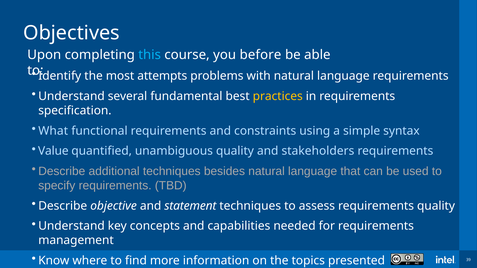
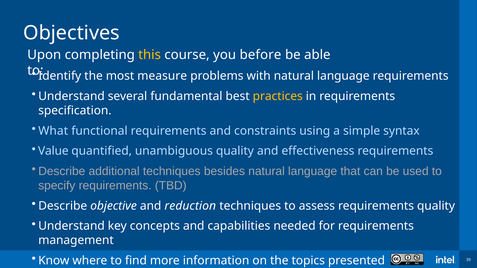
this colour: light blue -> yellow
attempts: attempts -> measure
stakeholders: stakeholders -> effectiveness
statement: statement -> reduction
